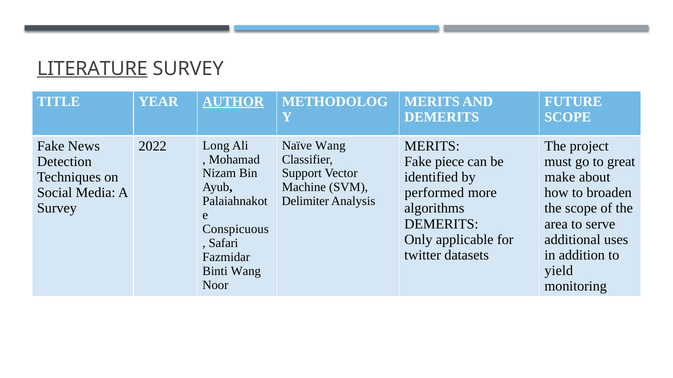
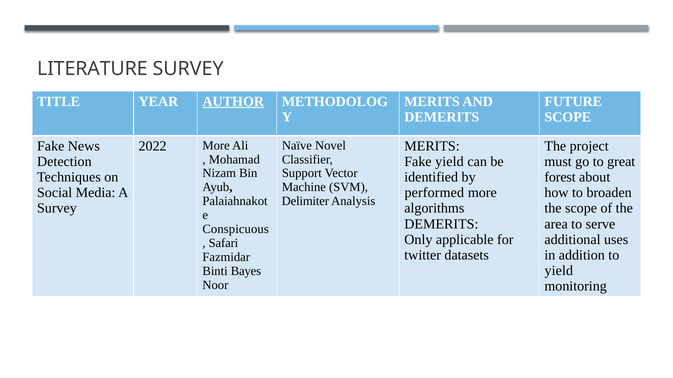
LITERATURE underline: present -> none
Naïve Wang: Wang -> Novel
2022 Long: Long -> More
Fake piece: piece -> yield
make: make -> forest
Binti Wang: Wang -> Bayes
